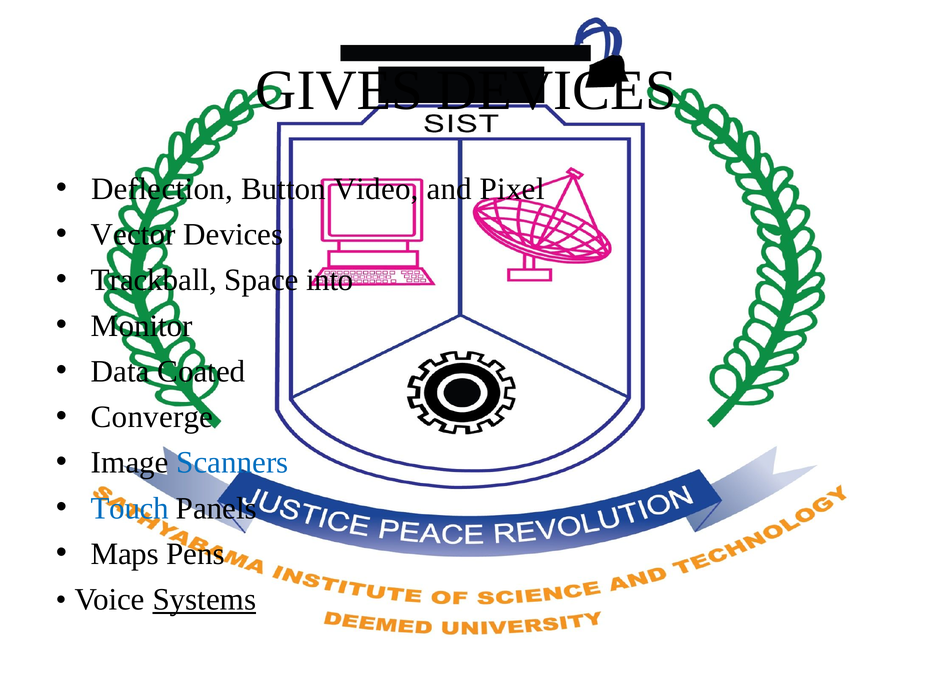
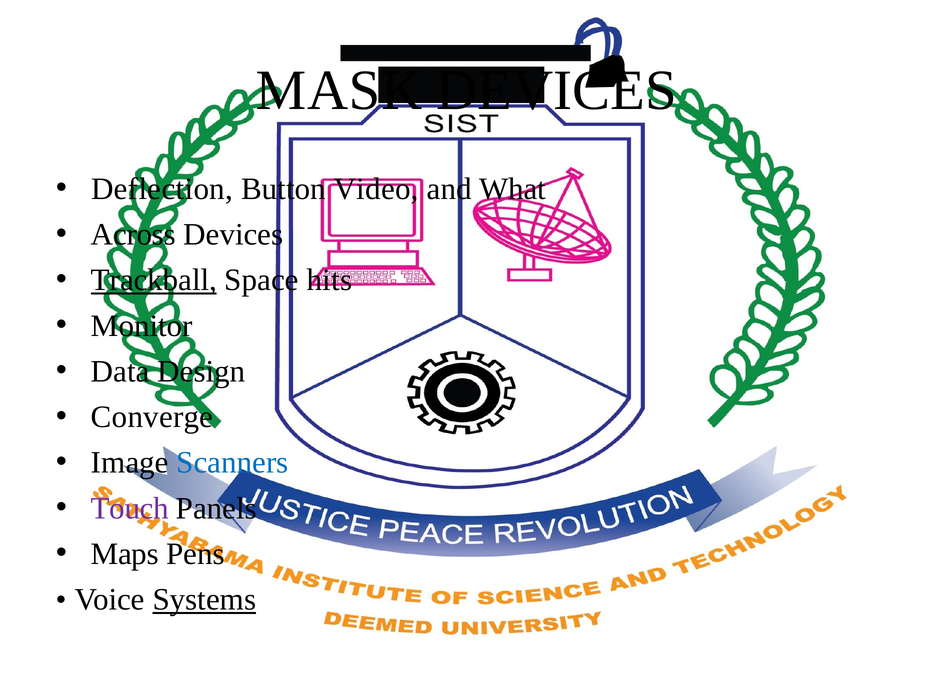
GIVES: GIVES -> MASK
Pixel: Pixel -> What
Vector: Vector -> Across
Trackball underline: none -> present
into: into -> hits
Coated: Coated -> Design
Touch colour: blue -> purple
